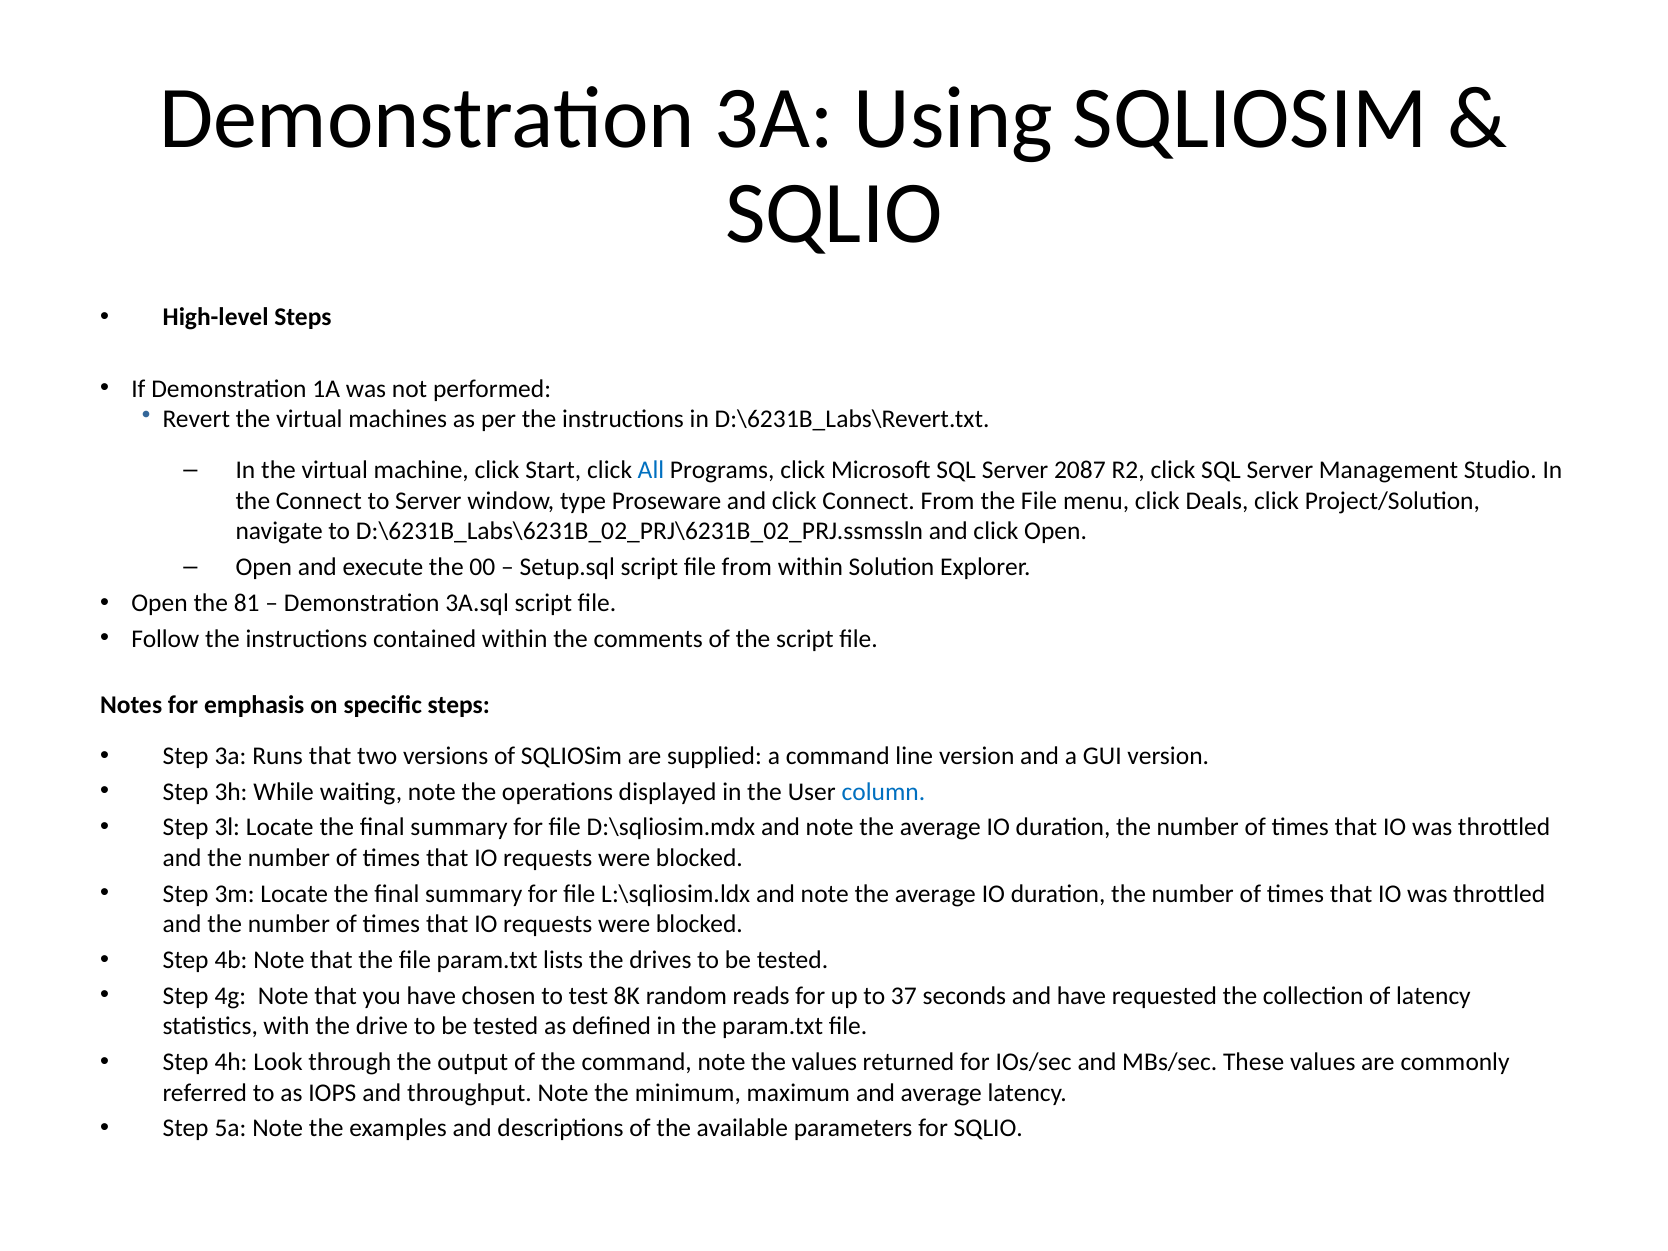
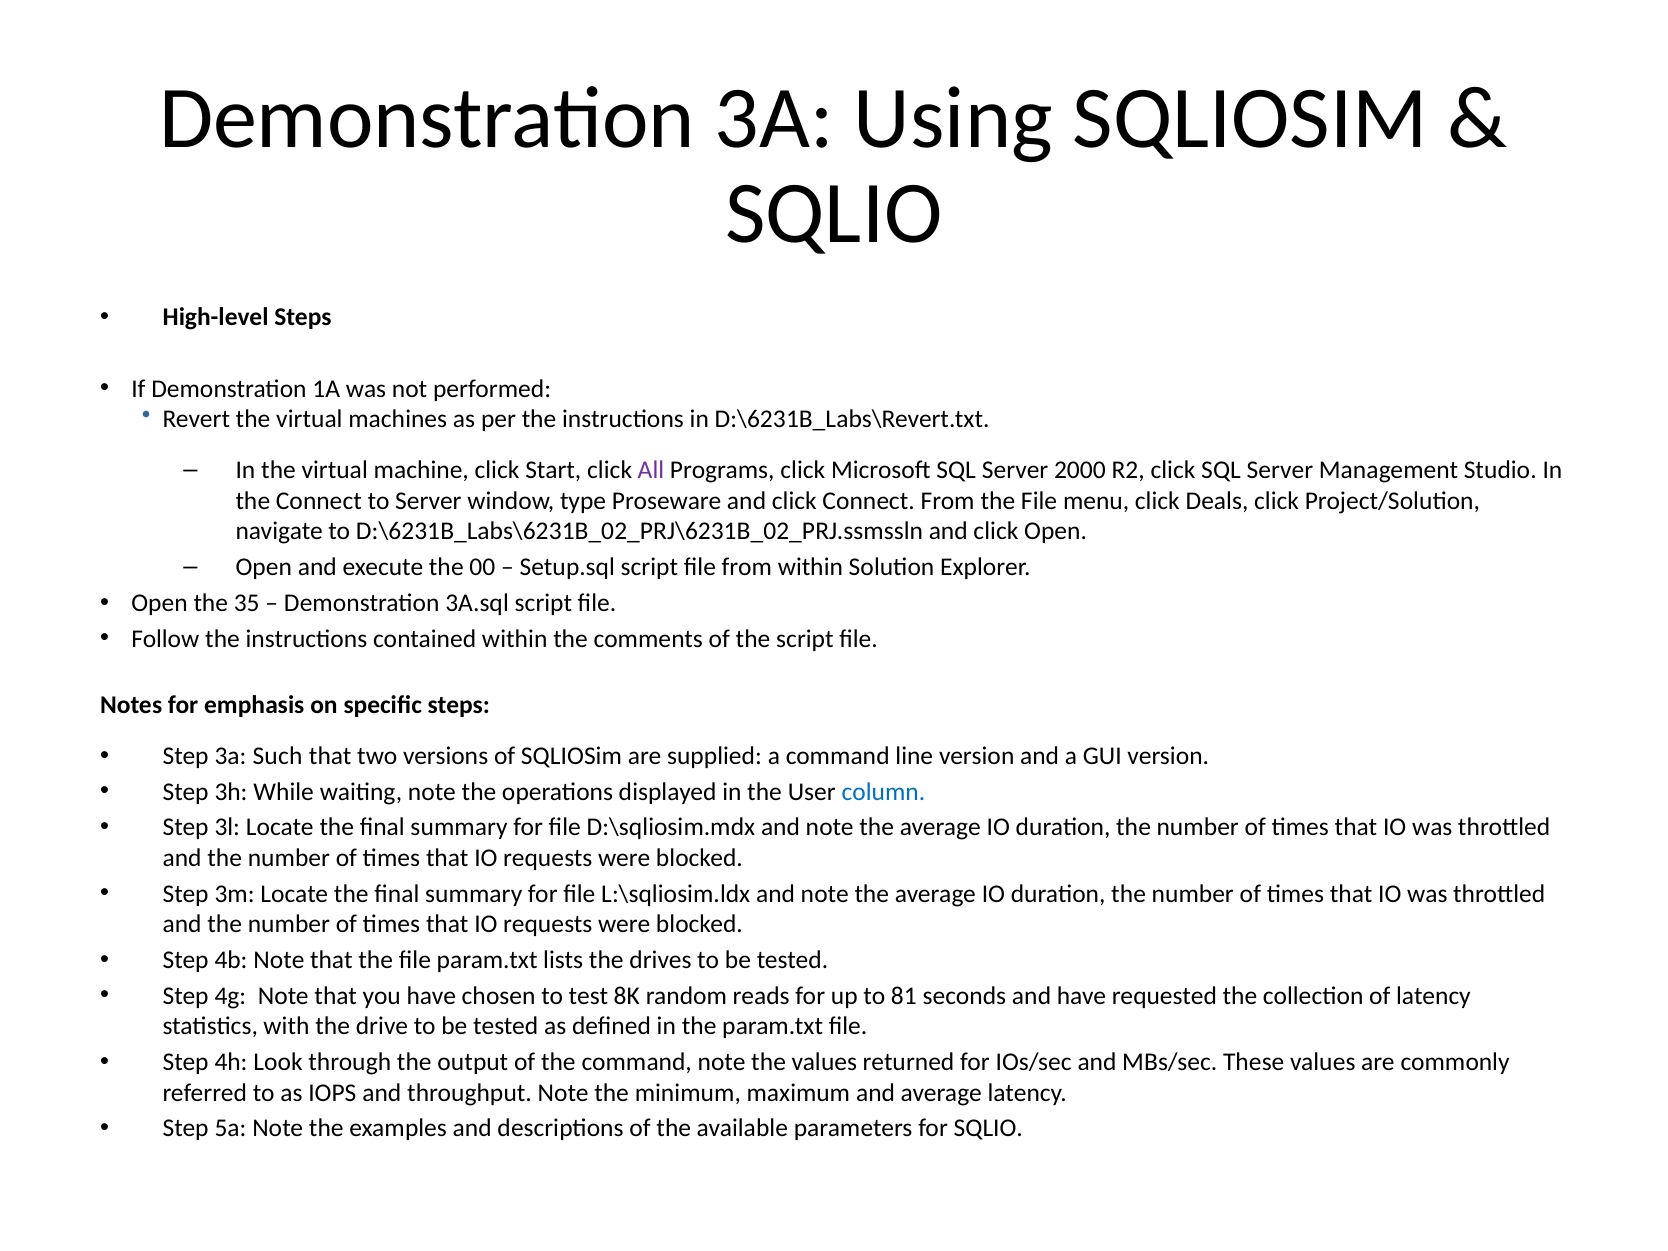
All colour: blue -> purple
2087: 2087 -> 2000
81: 81 -> 35
Runs: Runs -> Such
37: 37 -> 81
